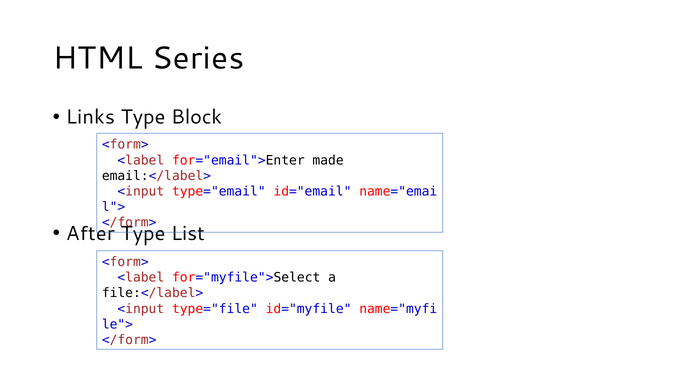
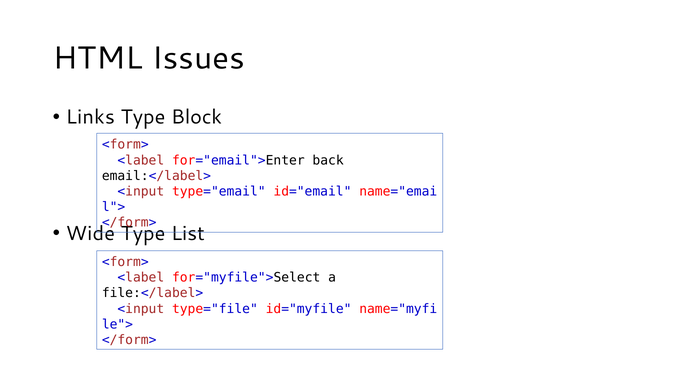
Series: Series -> Issues
made: made -> back
After: After -> Wide
